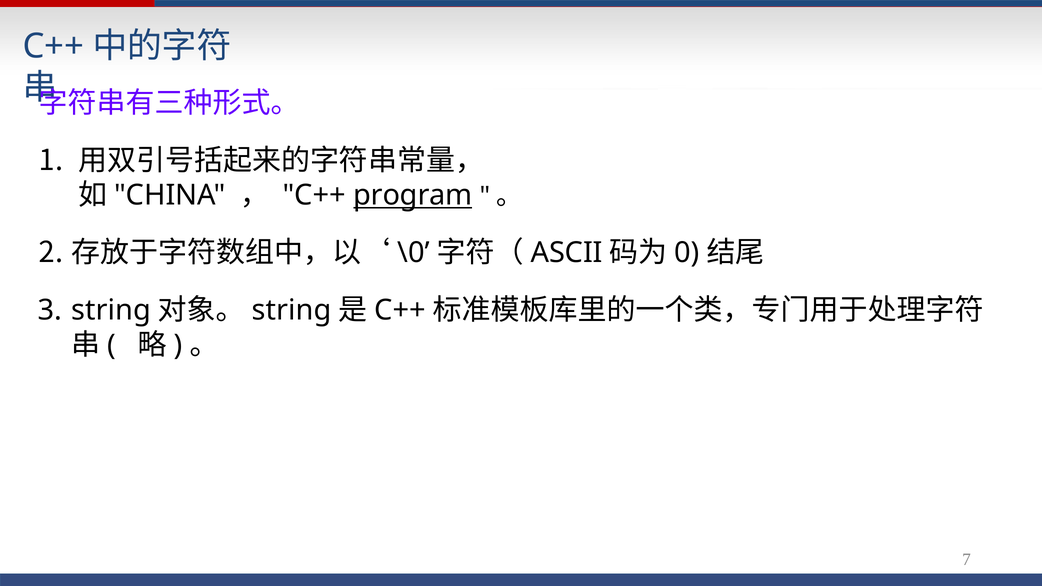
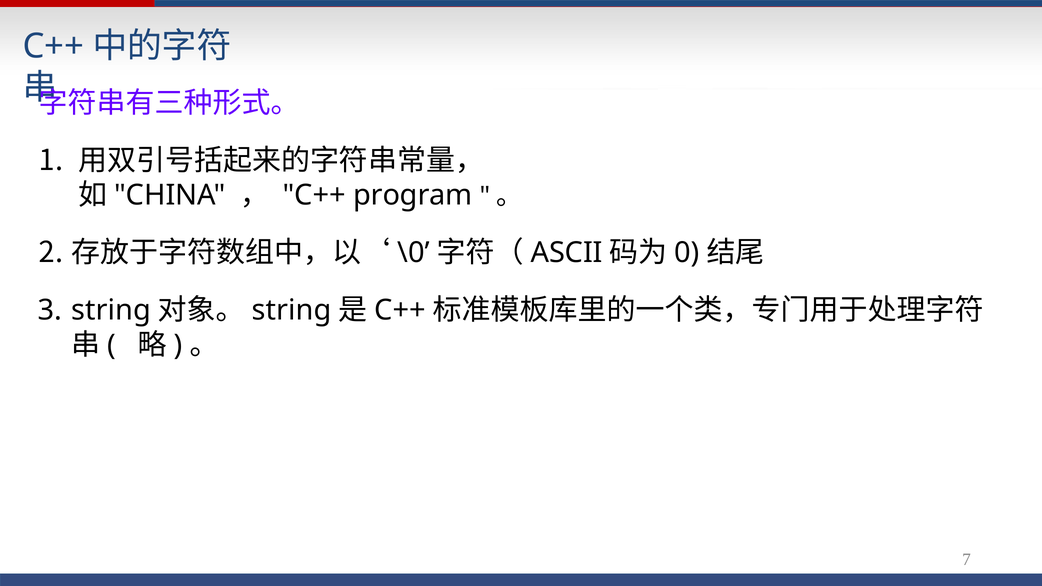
program underline: present -> none
